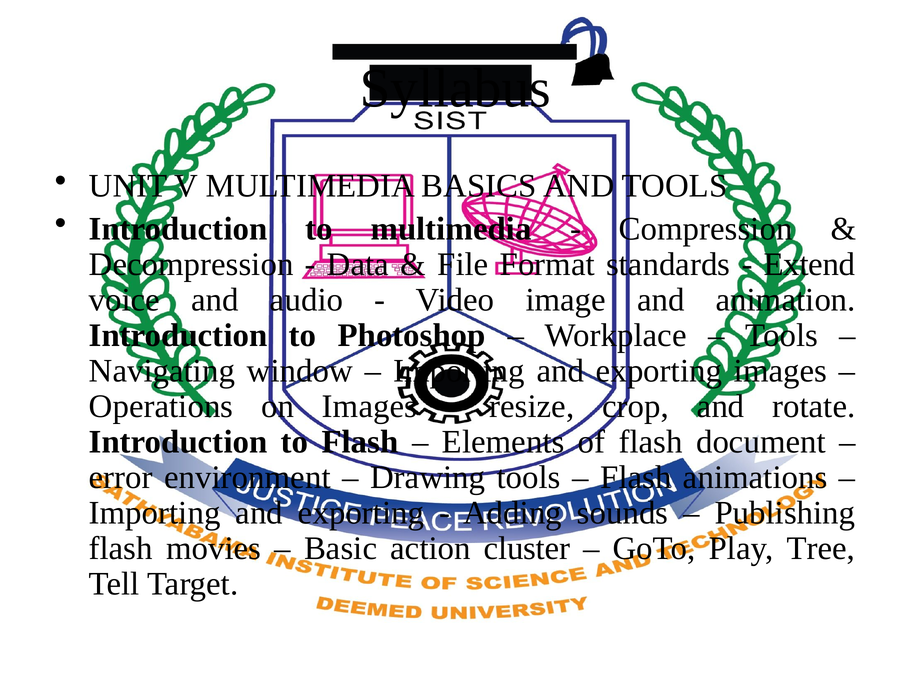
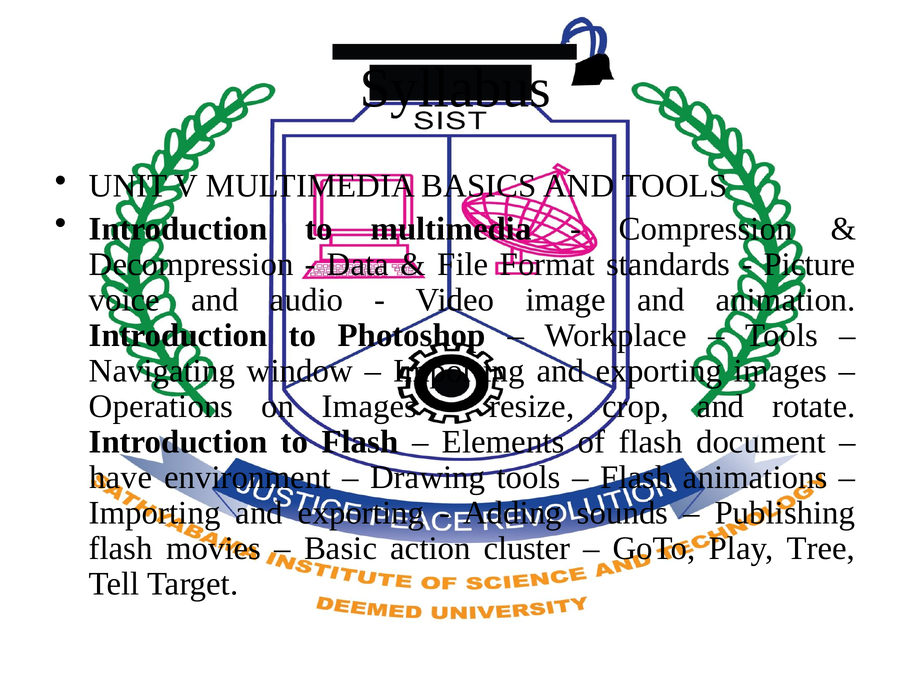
Extend: Extend -> Picture
error: error -> have
